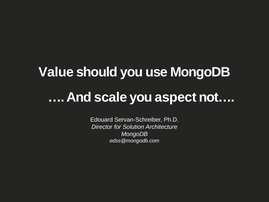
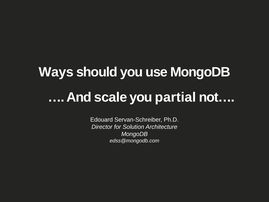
Value: Value -> Ways
aspect: aspect -> partial
